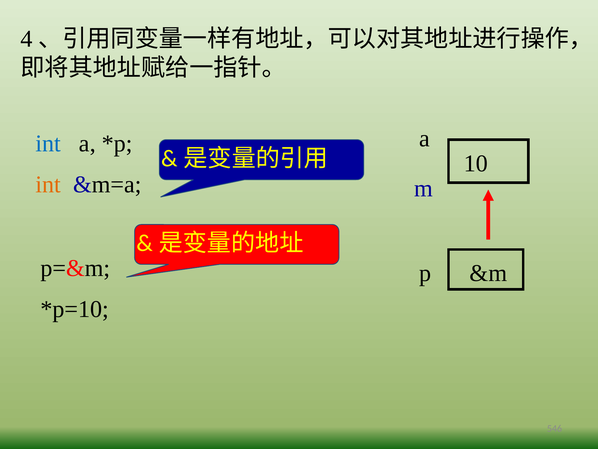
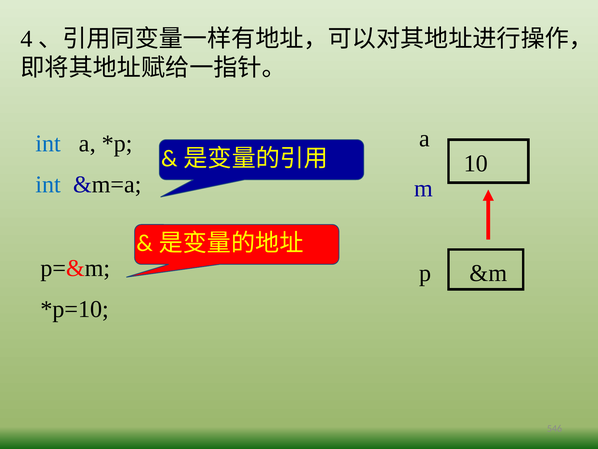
int at (48, 184) colour: orange -> blue
